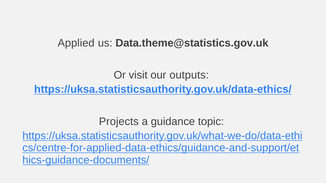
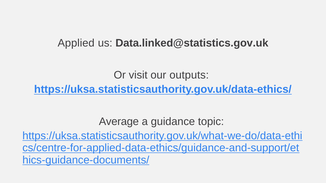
Data.theme@statistics.gov.uk: Data.theme@statistics.gov.uk -> Data.linked@statistics.gov.uk
Projects: Projects -> Average
